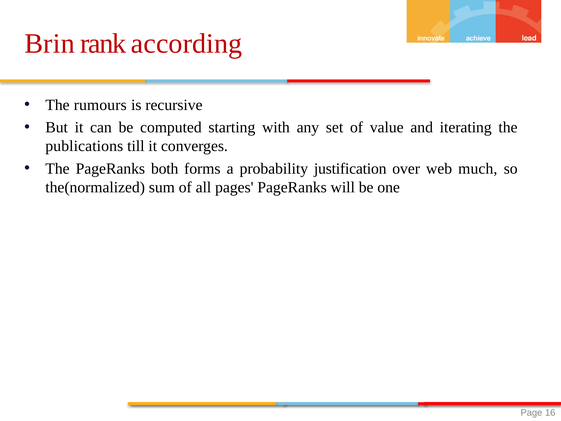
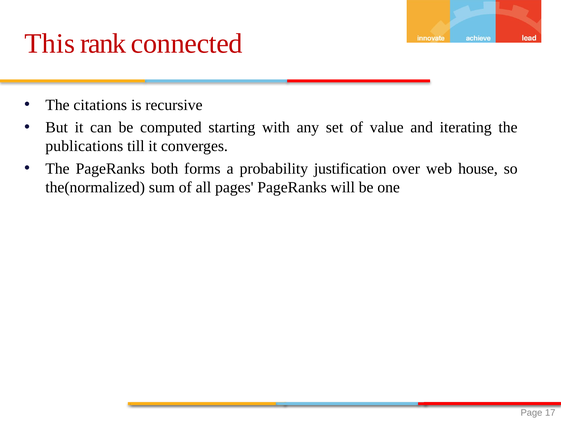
Brin: Brin -> This
according: according -> connected
rumours: rumours -> citations
much: much -> house
16: 16 -> 17
